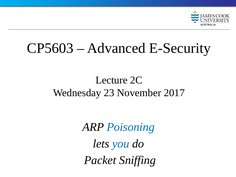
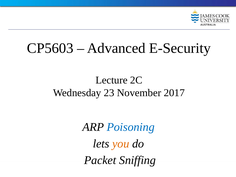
you colour: blue -> orange
